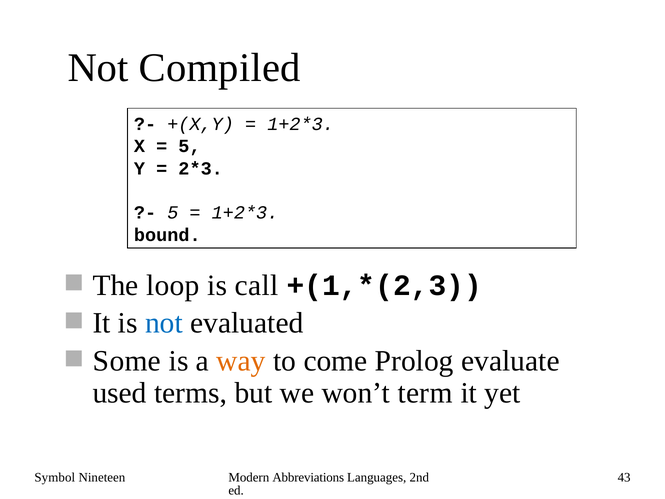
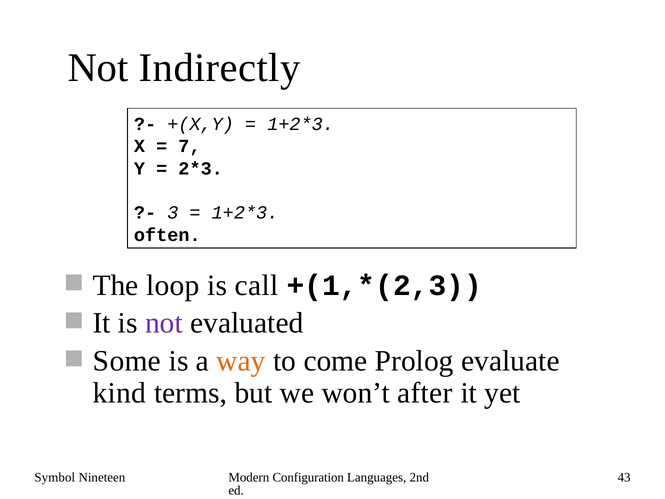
Compiled: Compiled -> Indirectly
5 at (189, 146): 5 -> 7
5 at (173, 213): 5 -> 3
bound: bound -> often
not at (164, 323) colour: blue -> purple
used: used -> kind
term: term -> after
Abbreviations: Abbreviations -> Configuration
